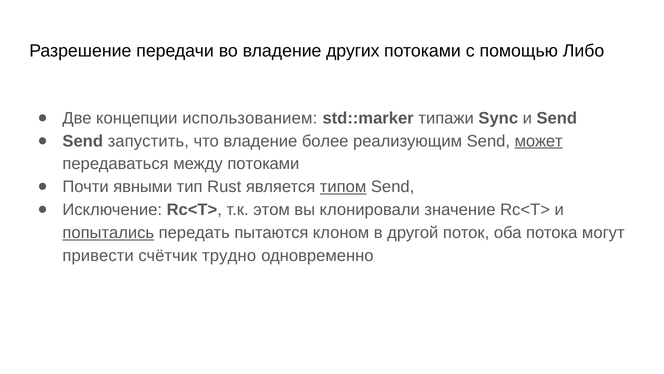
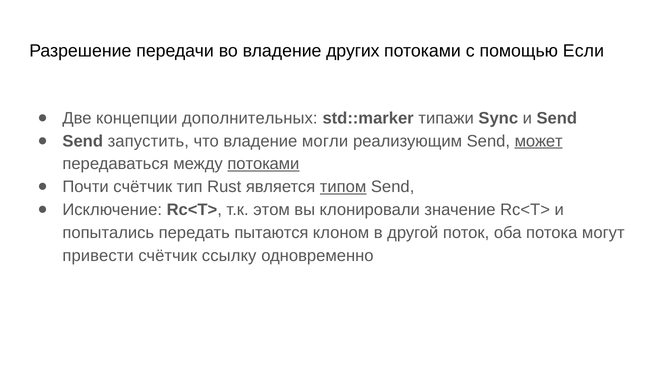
Либо: Либо -> Если
использованием: использованием -> дополнительных
более: более -> могли
потоками at (263, 164) underline: none -> present
Почти явными: явными -> счётчик
попытались underline: present -> none
трудно: трудно -> ссылку
